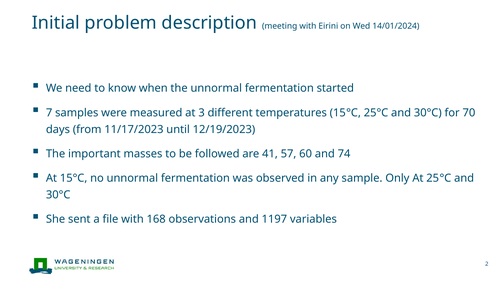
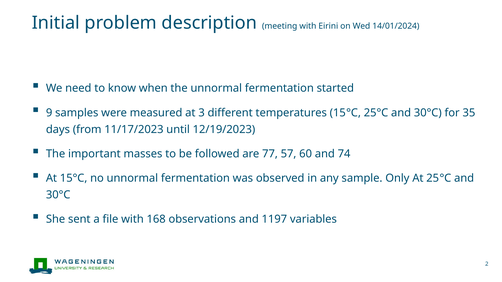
7: 7 -> 9
70: 70 -> 35
41: 41 -> 77
